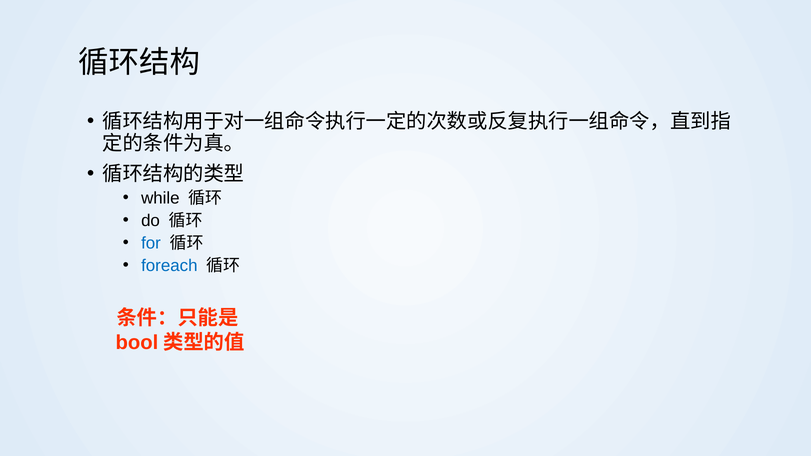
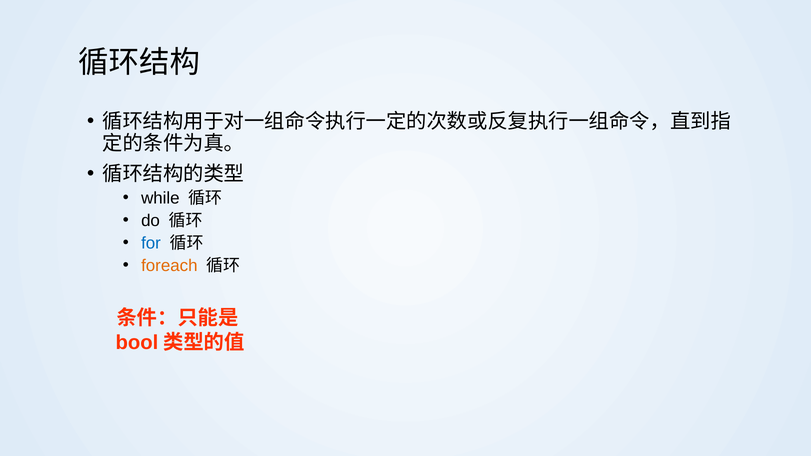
foreach colour: blue -> orange
